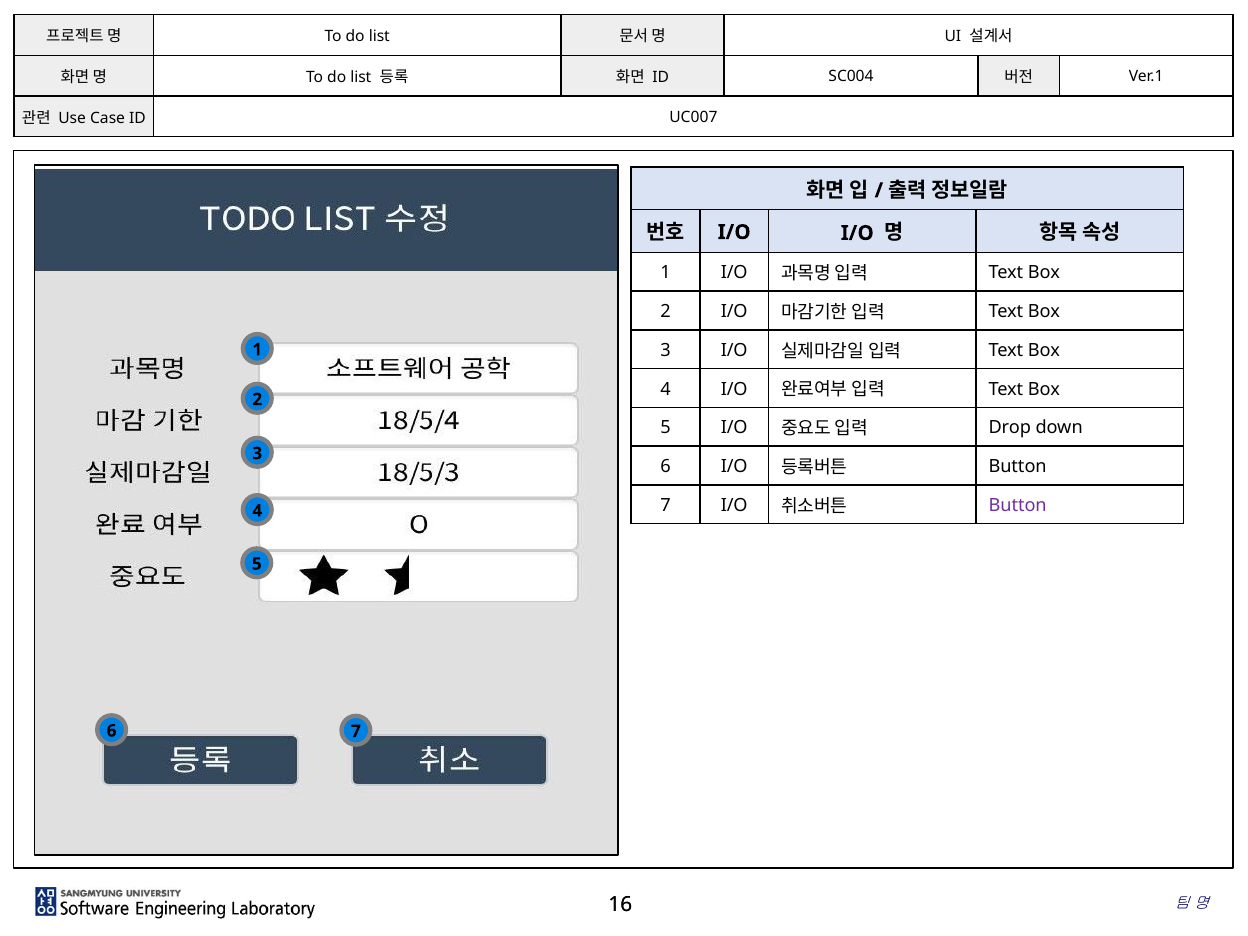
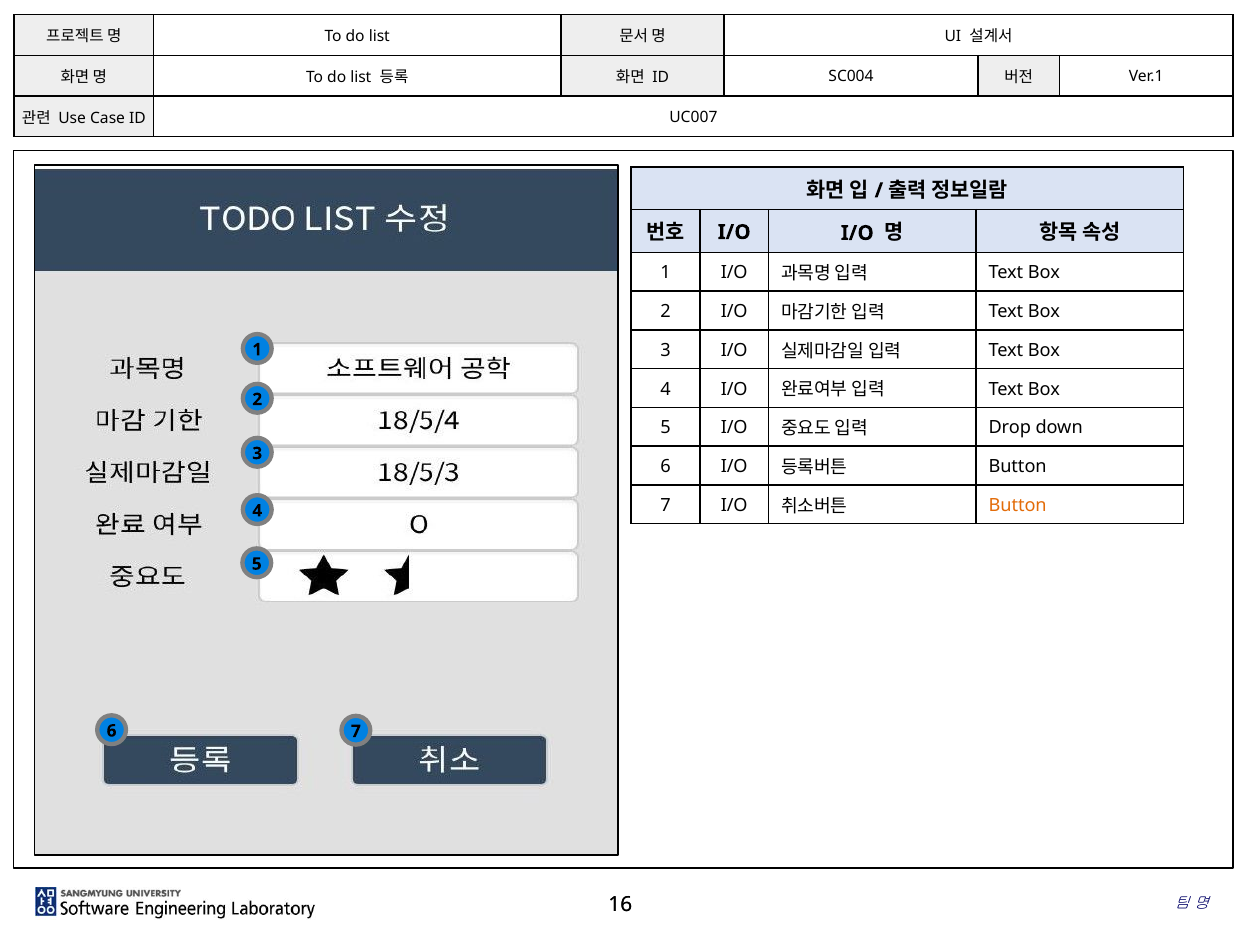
Button at (1018, 505) colour: purple -> orange
